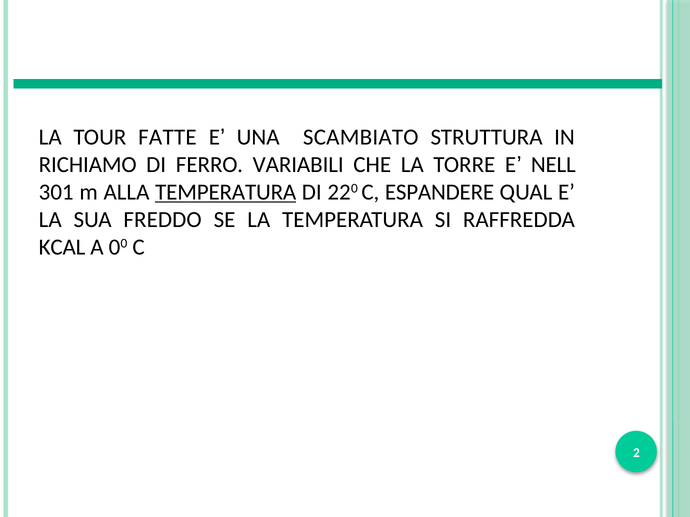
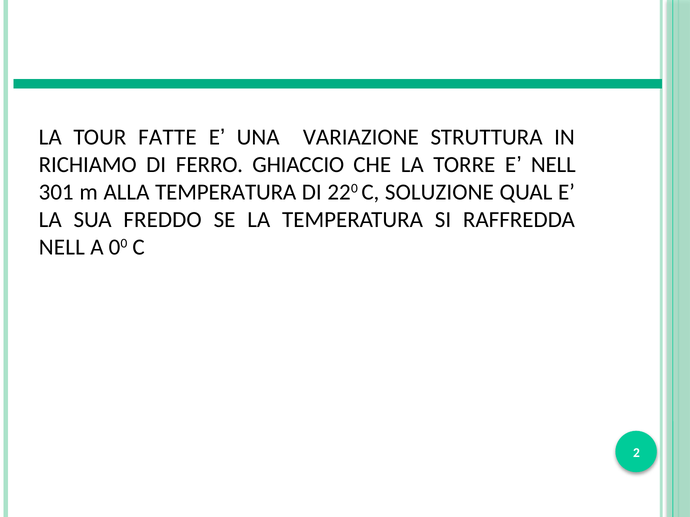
SCAMBIATO: SCAMBIATO -> VARIAZIONE
VARIABILI: VARIABILI -> GHIACCIO
TEMPERATURA at (226, 192) underline: present -> none
ESPANDERE: ESPANDERE -> SOLUZIONE
KCAL at (62, 247): KCAL -> NELL
